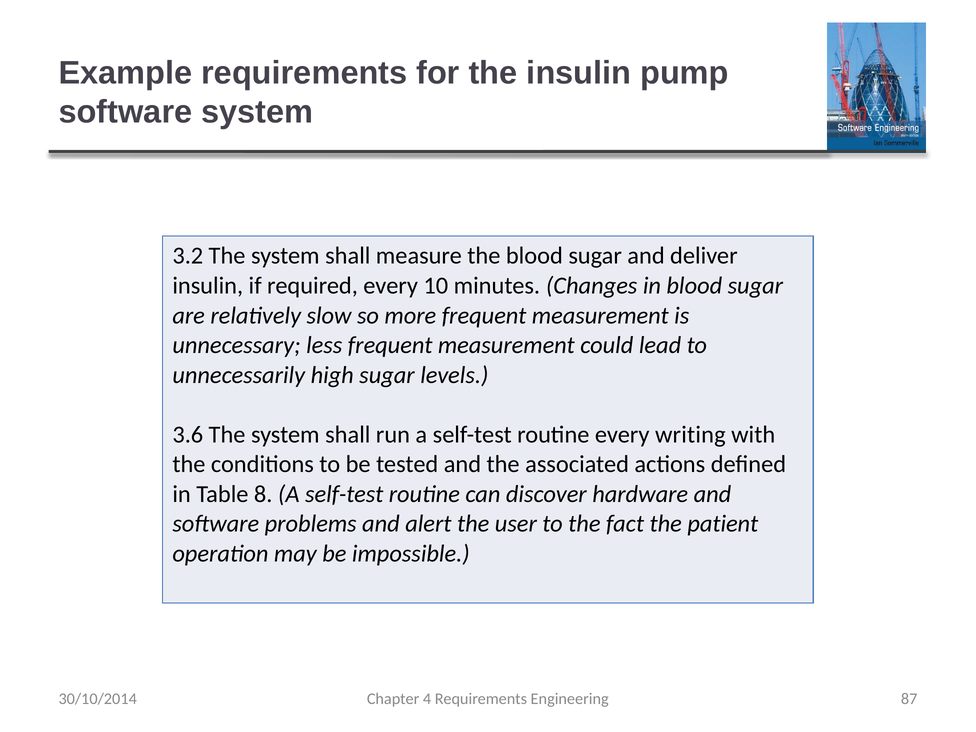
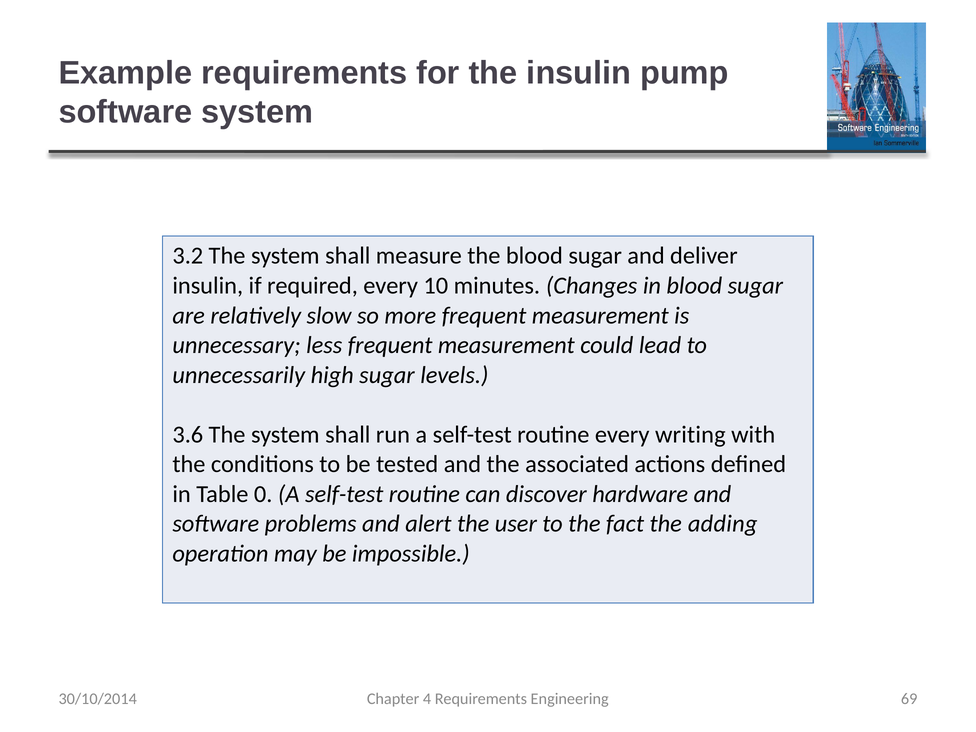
8: 8 -> 0
patient: patient -> adding
87: 87 -> 69
